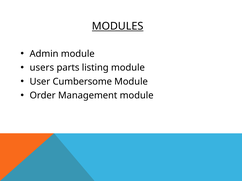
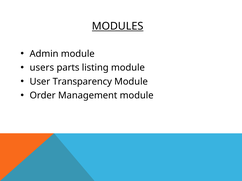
Cumbersome: Cumbersome -> Transparency
